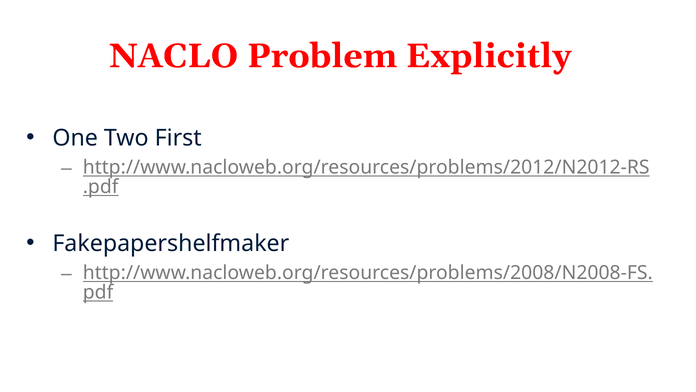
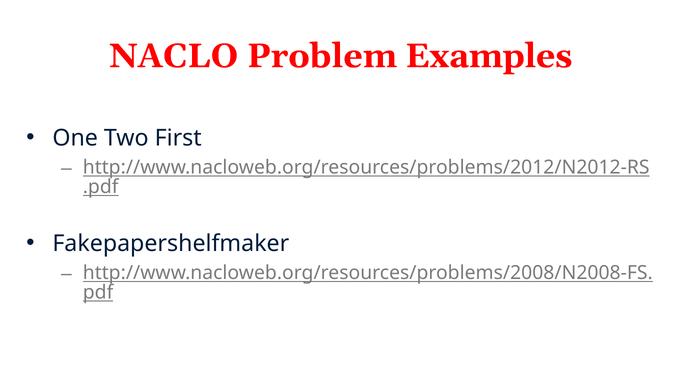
Explicitly: Explicitly -> Examples
